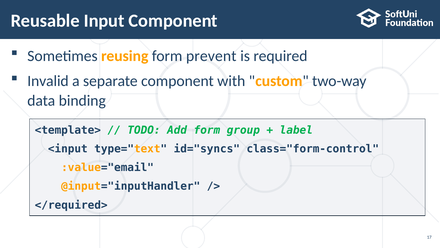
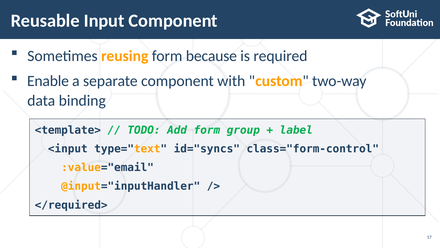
prevent: prevent -> because
Invalid: Invalid -> Enable
